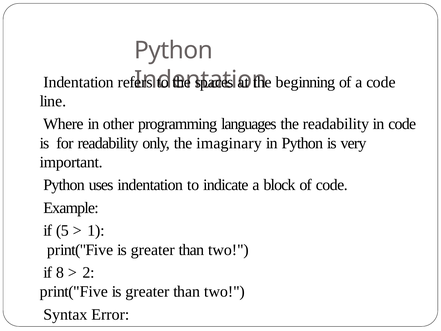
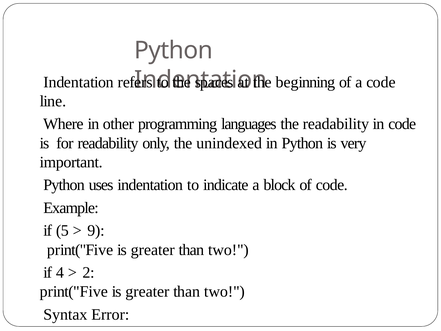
imaginary: imaginary -> unindexed
1: 1 -> 9
8: 8 -> 4
